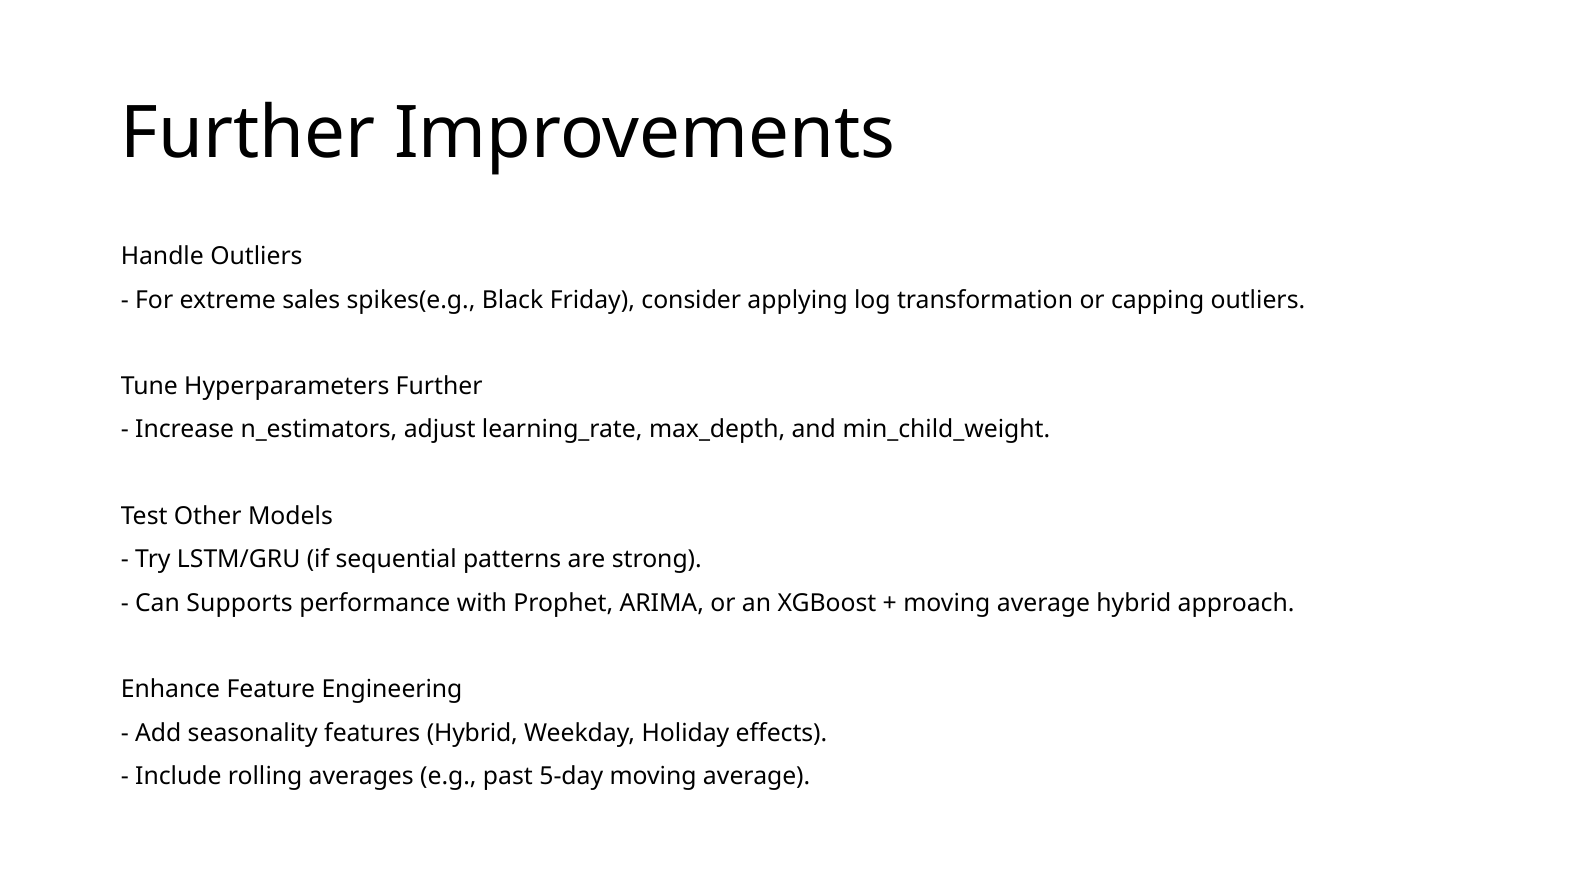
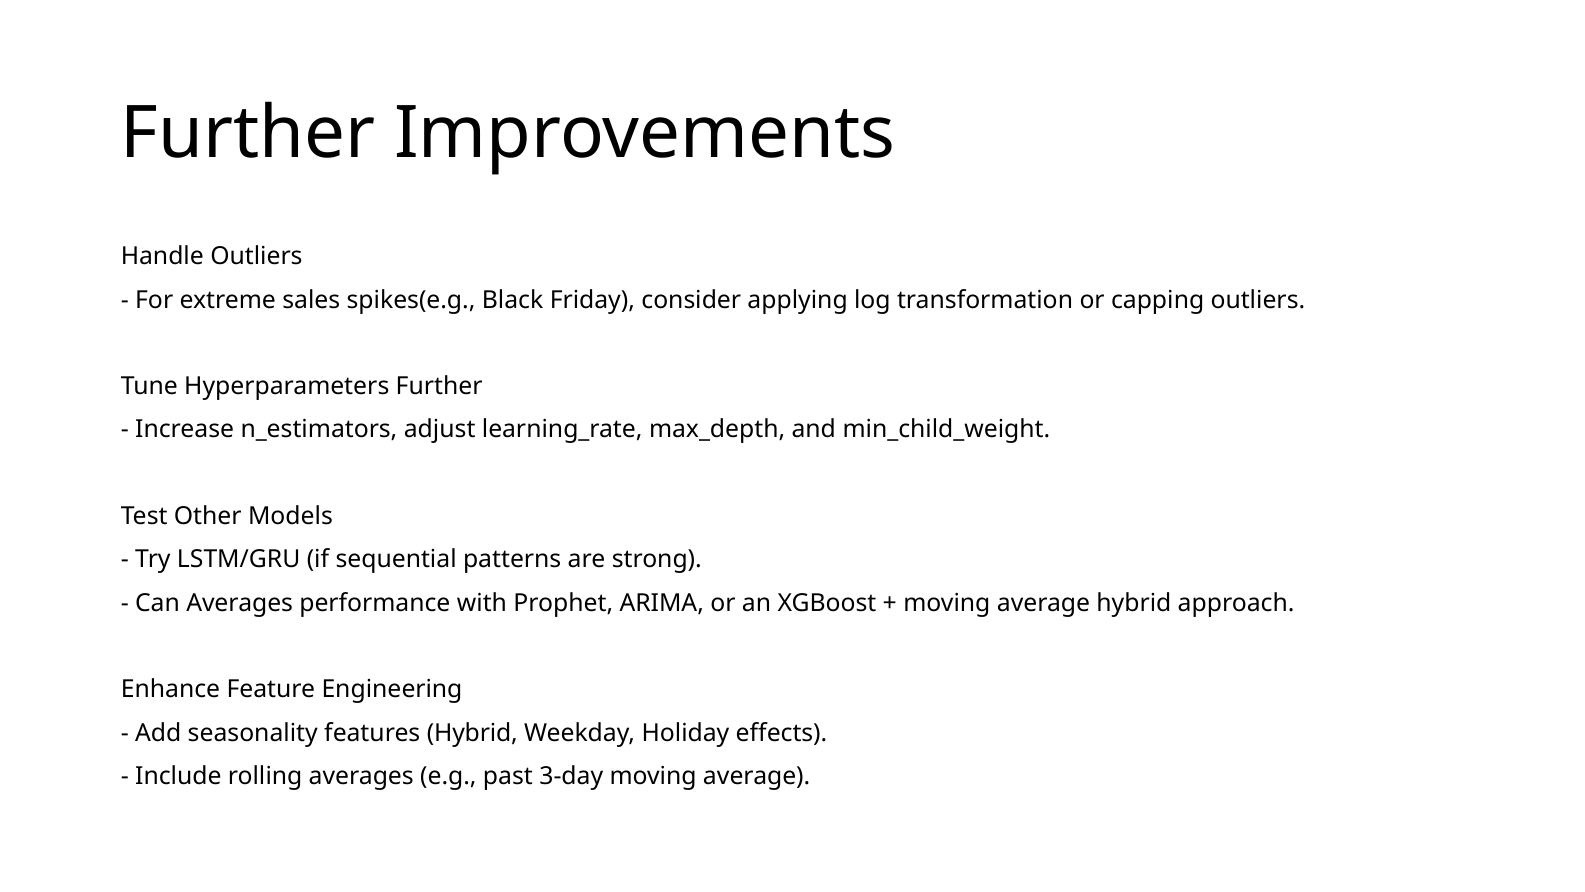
Can Supports: Supports -> Averages
5-day: 5-day -> 3-day
